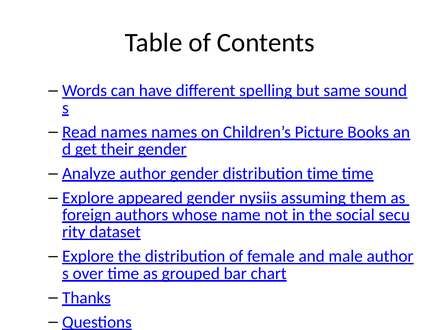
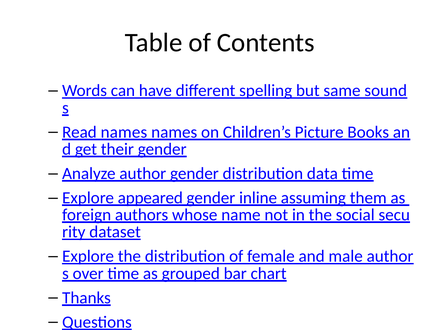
distribution time: time -> data
nysiis: nysiis -> inline
